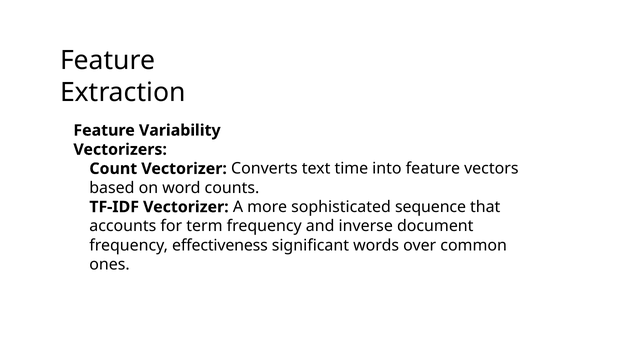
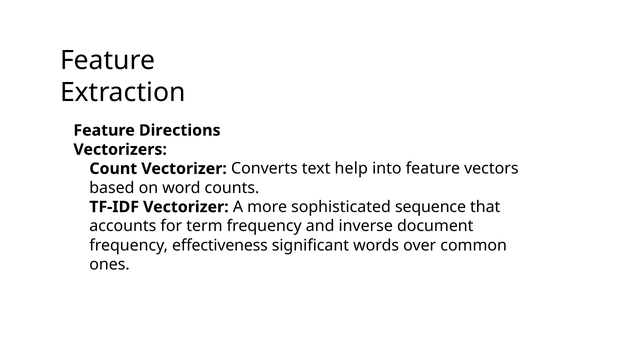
Variability: Variability -> Directions
time: time -> help
